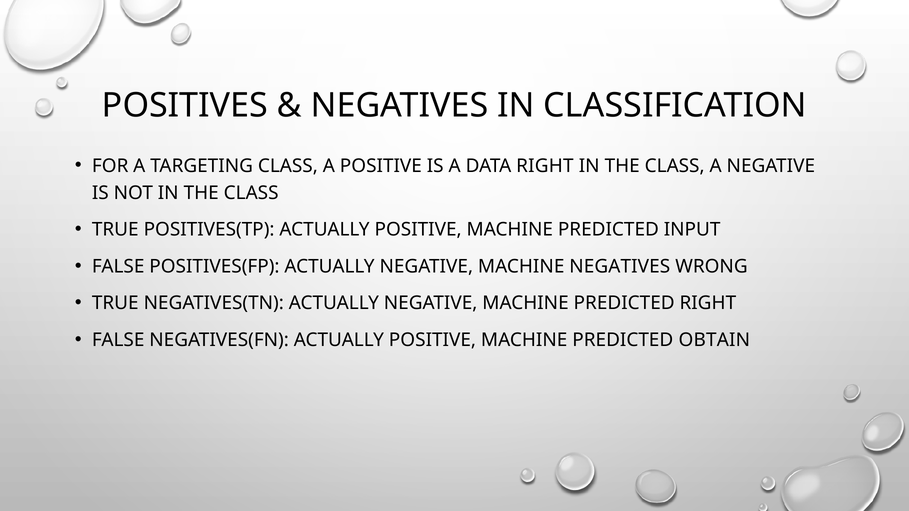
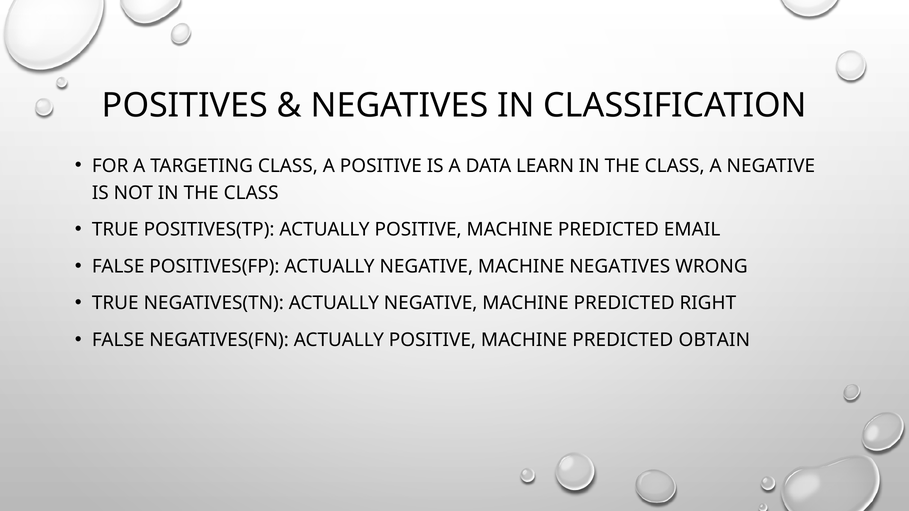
DATA RIGHT: RIGHT -> LEARN
INPUT: INPUT -> EMAIL
